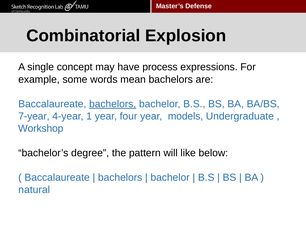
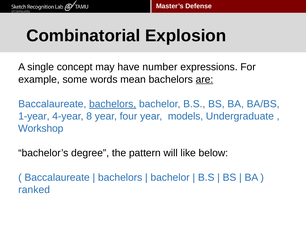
process: process -> number
are underline: none -> present
7-year: 7-year -> 1-year
1: 1 -> 8
natural: natural -> ranked
